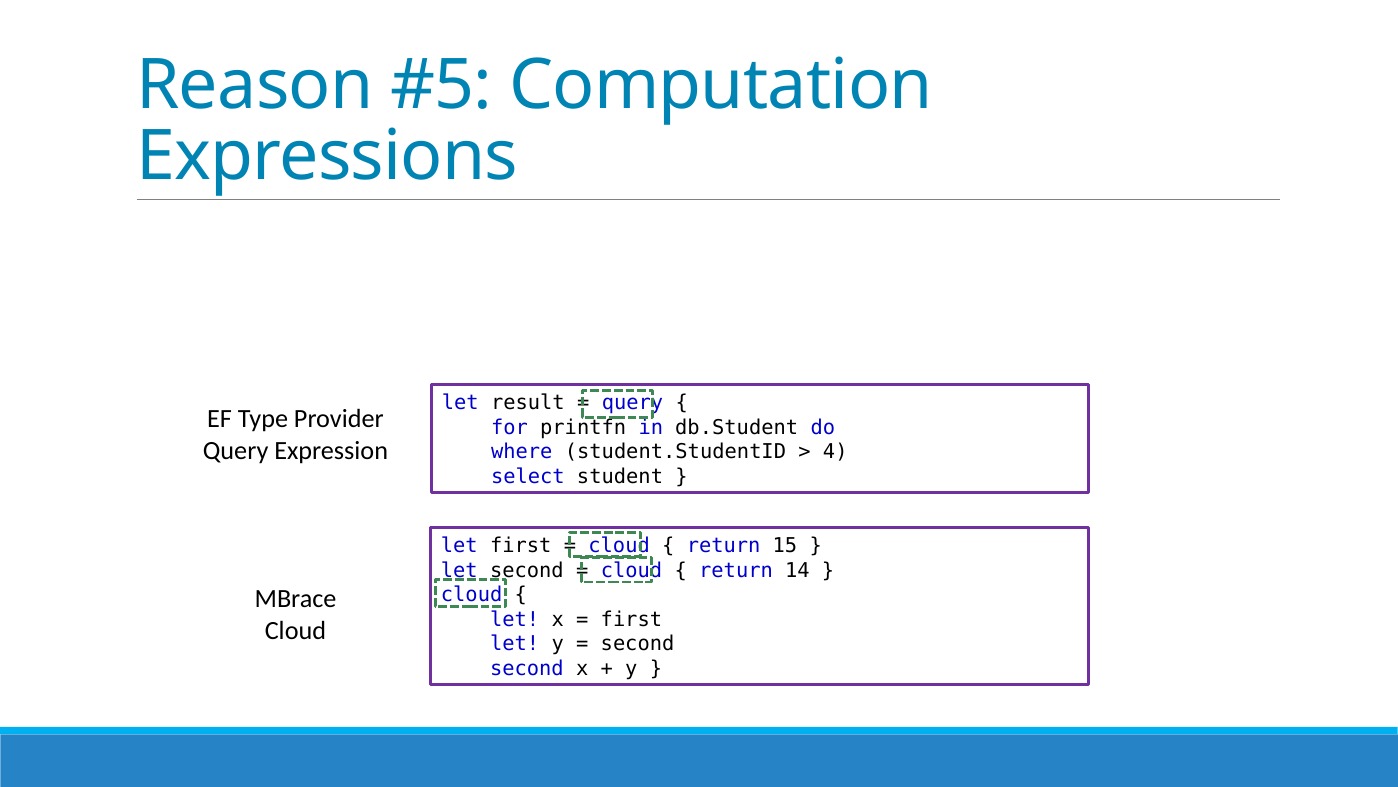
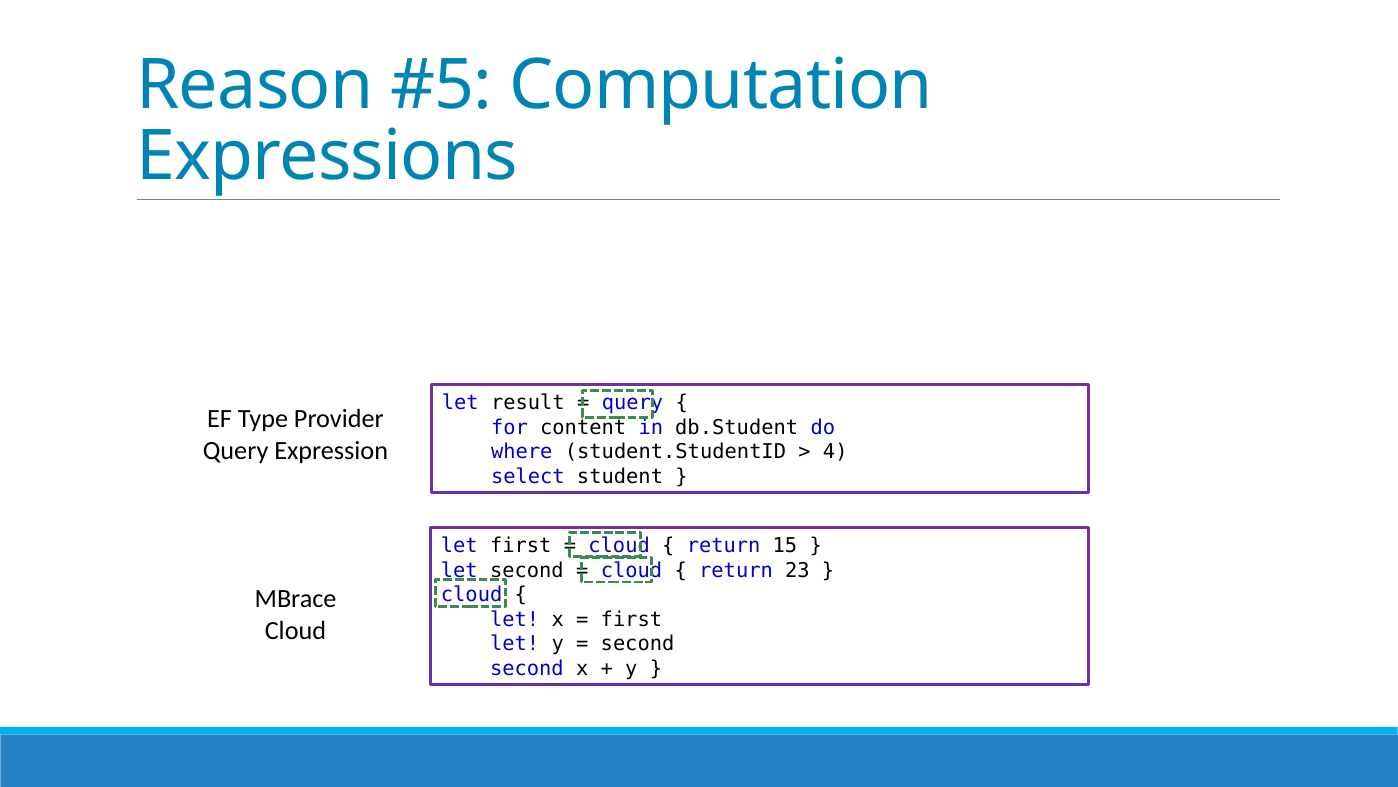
printfn: printfn -> content
14: 14 -> 23
